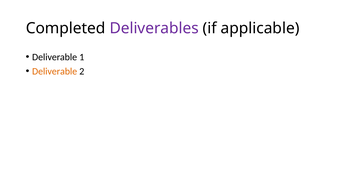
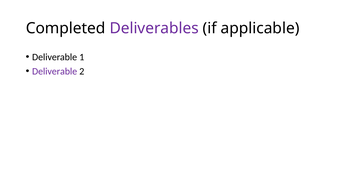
Deliverable at (55, 71) colour: orange -> purple
